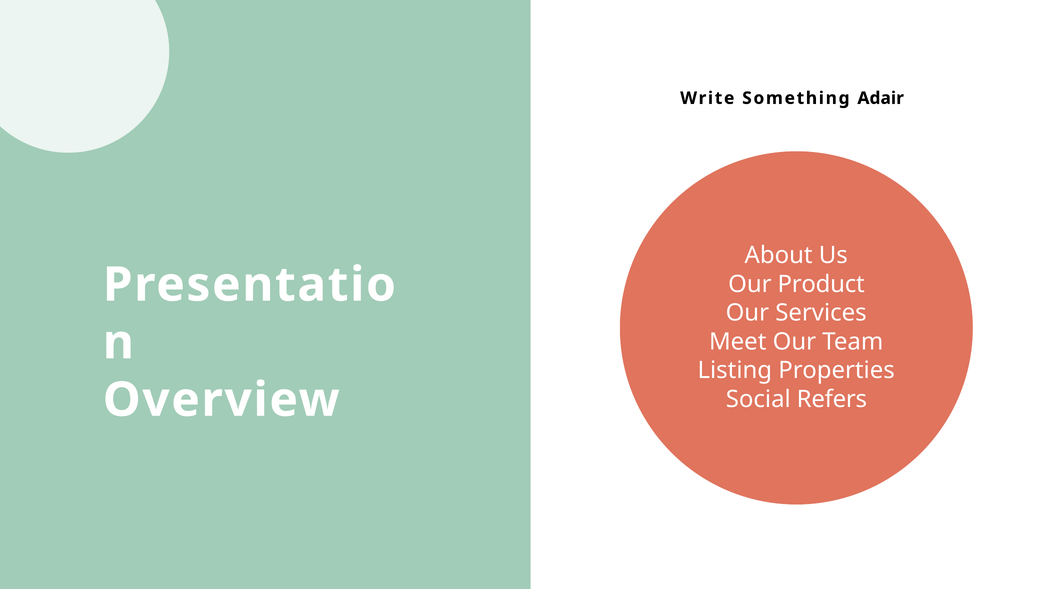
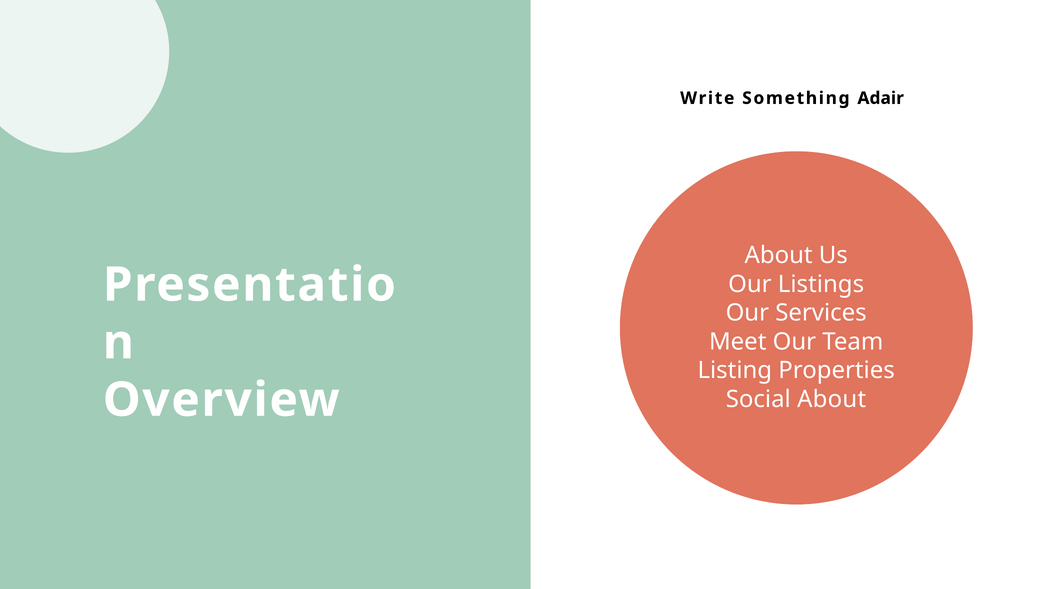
Our Product: Product -> Listings
Social Refers: Refers -> About
